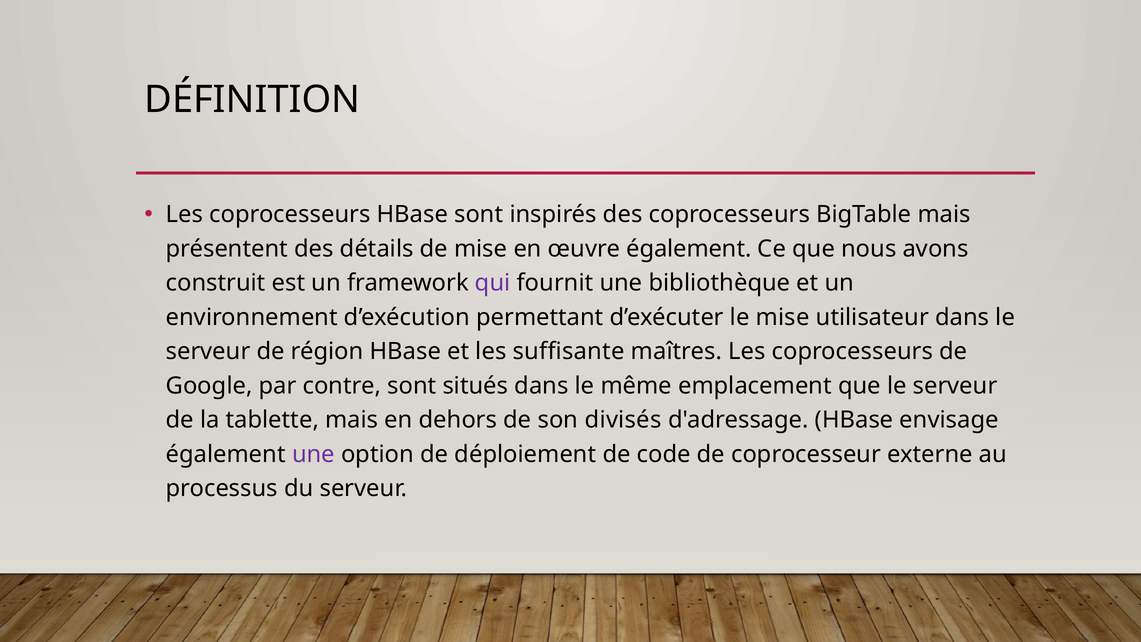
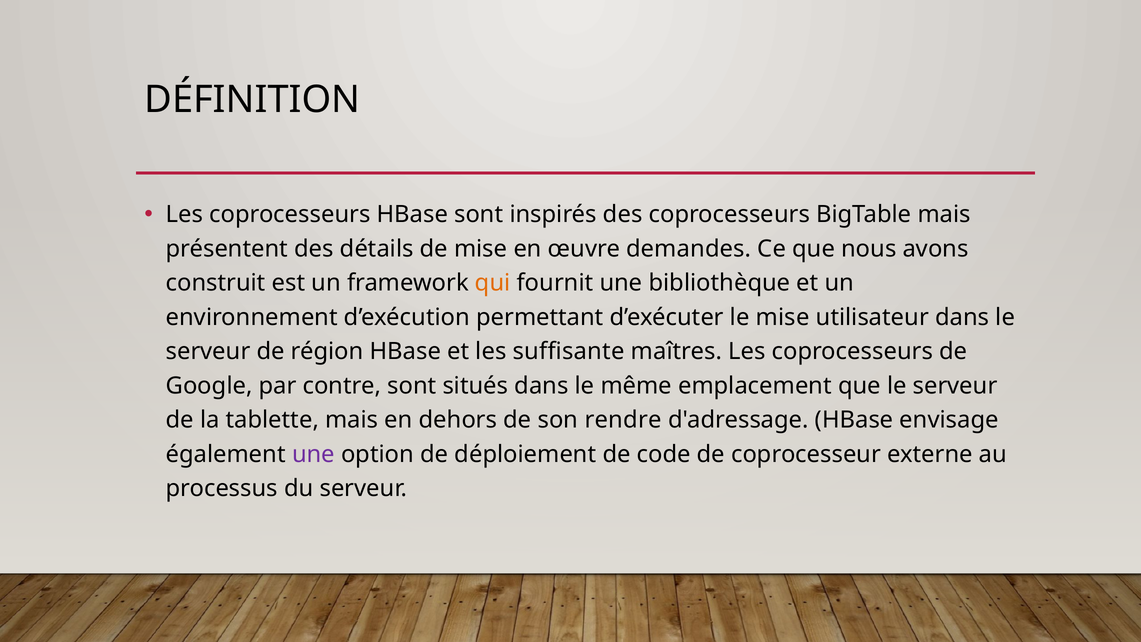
œuvre également: également -> demandes
qui colour: purple -> orange
divisés: divisés -> rendre
